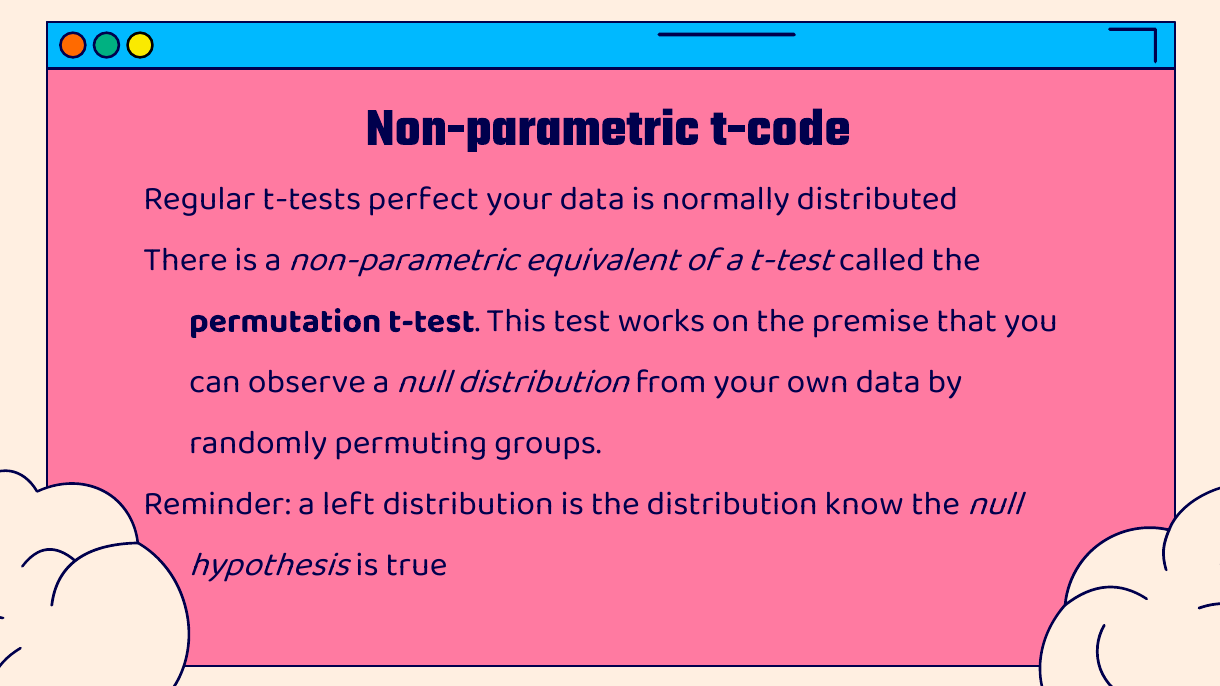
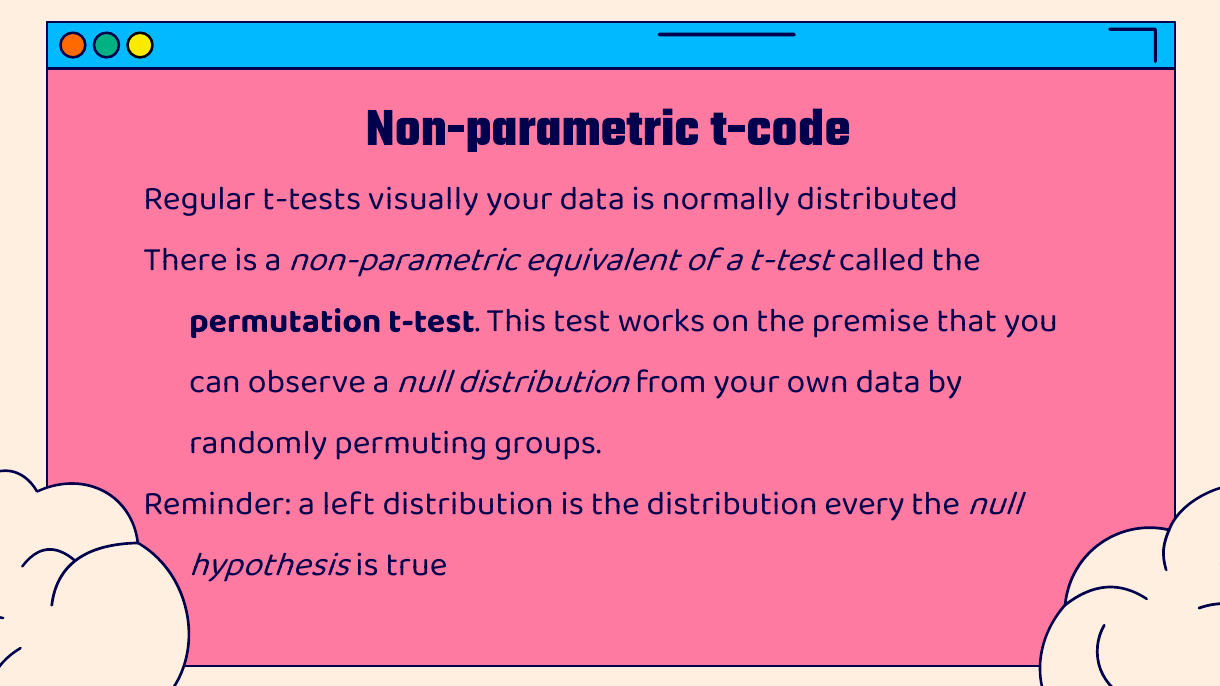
perfect: perfect -> visually
know: know -> every
